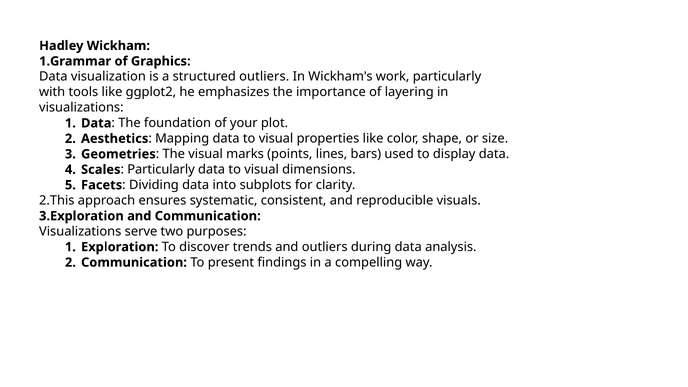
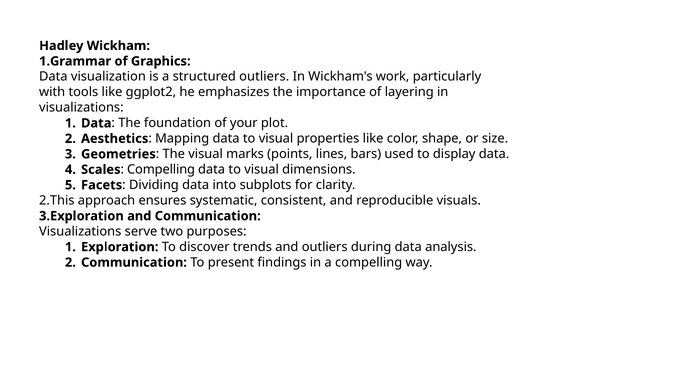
Particularly at (161, 170): Particularly -> Compelling
